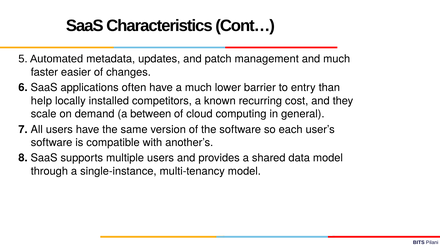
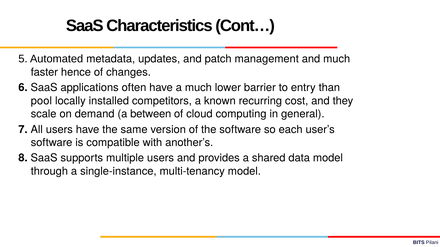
easier: easier -> hence
help: help -> pool
